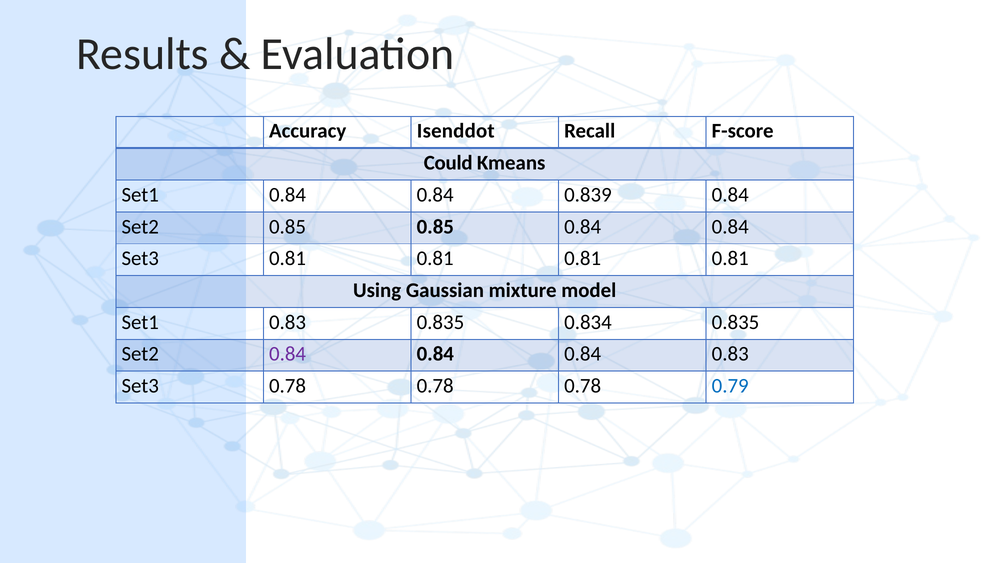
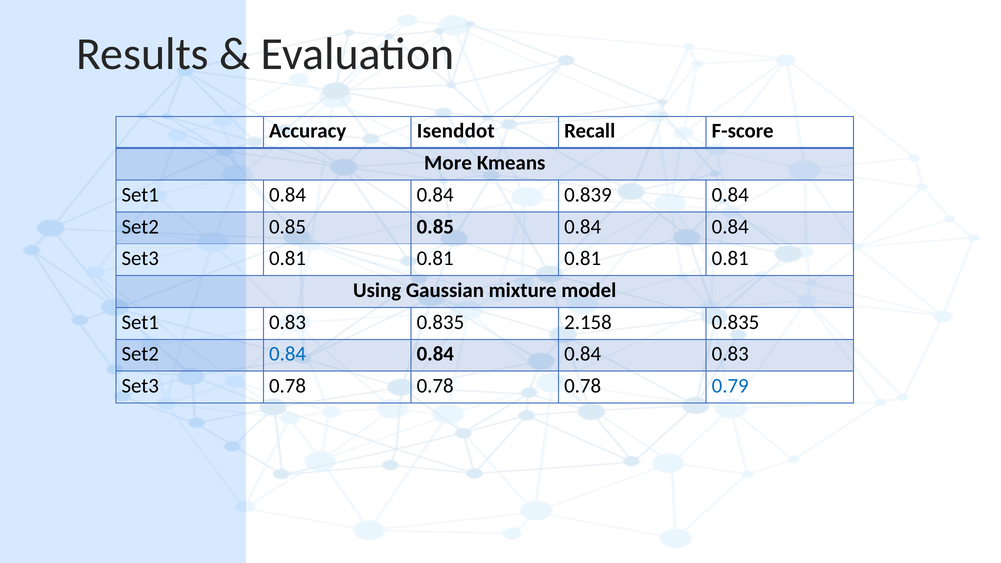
Could: Could -> More
0.834: 0.834 -> 2.158
0.84 at (288, 354) colour: purple -> blue
